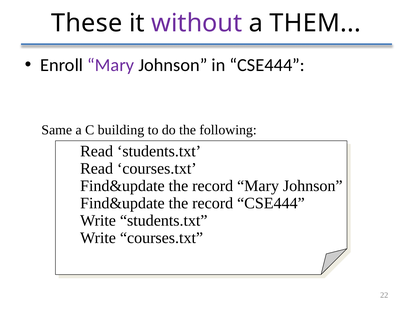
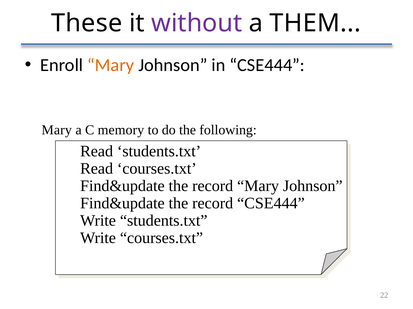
Mary at (111, 65) colour: purple -> orange
Same at (57, 130): Same -> Mary
building: building -> memory
